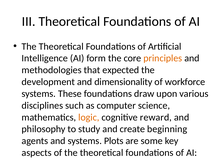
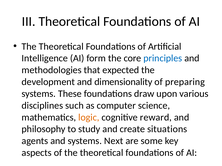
principles colour: orange -> blue
workforce: workforce -> preparing
beginning: beginning -> situations
Plots: Plots -> Next
